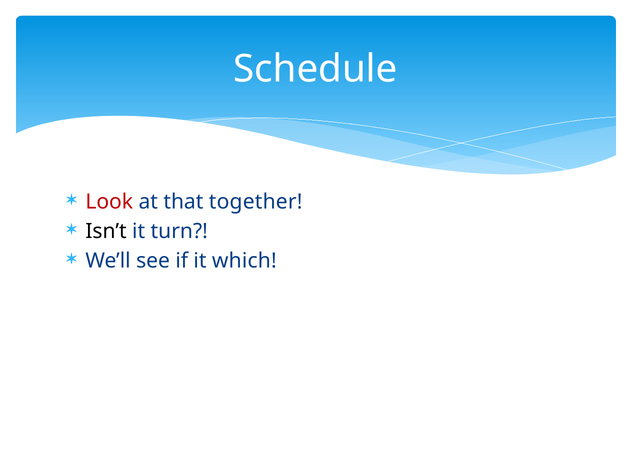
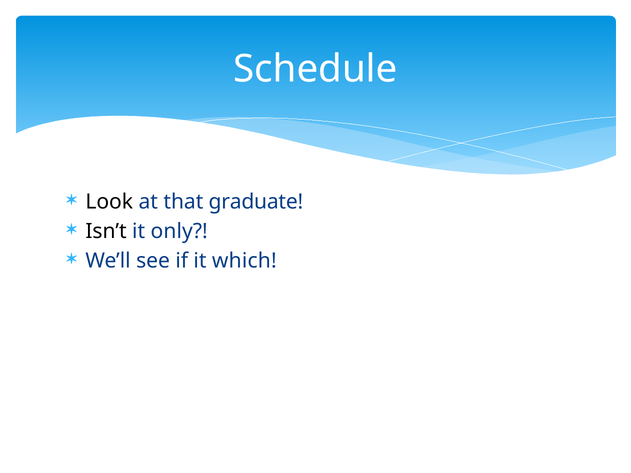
Look colour: red -> black
together: together -> graduate
turn: turn -> only
